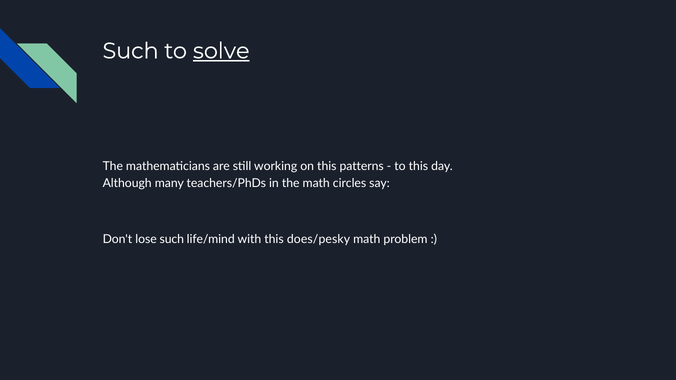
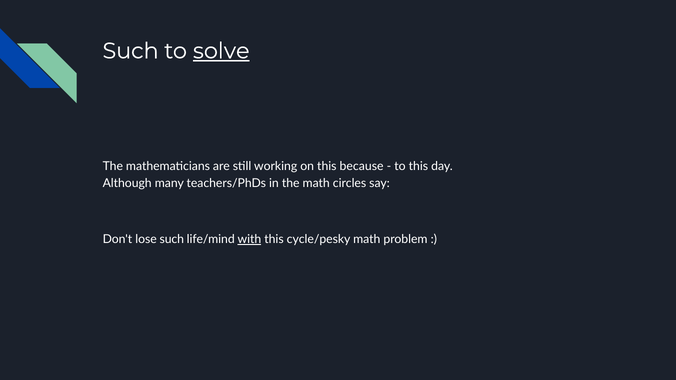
patterns: patterns -> because
with underline: none -> present
does/pesky: does/pesky -> cycle/pesky
